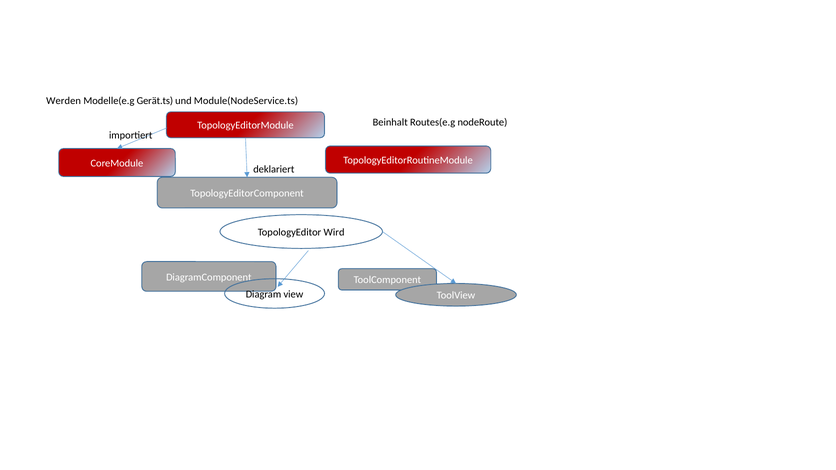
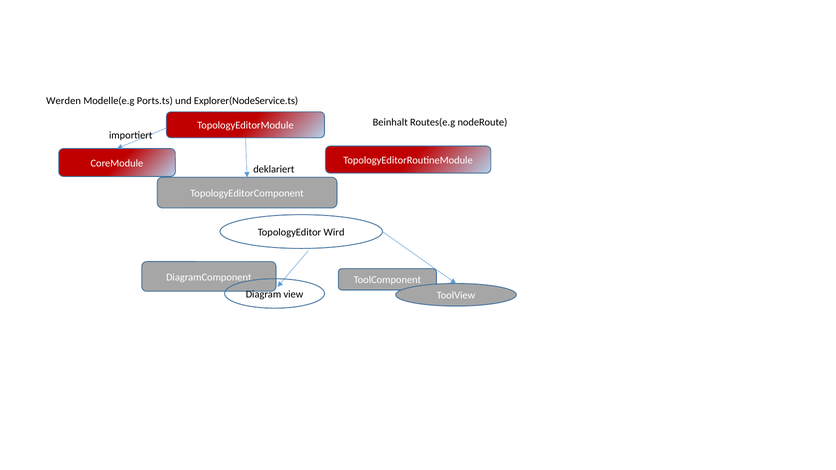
Gerät.ts: Gerät.ts -> Ports.ts
Module(NodeService.ts: Module(NodeService.ts -> Explorer(NodeService.ts
